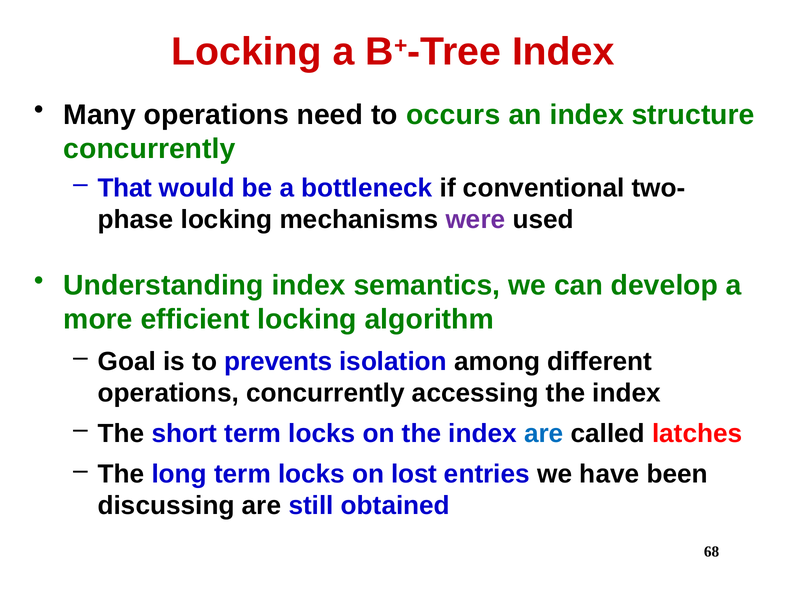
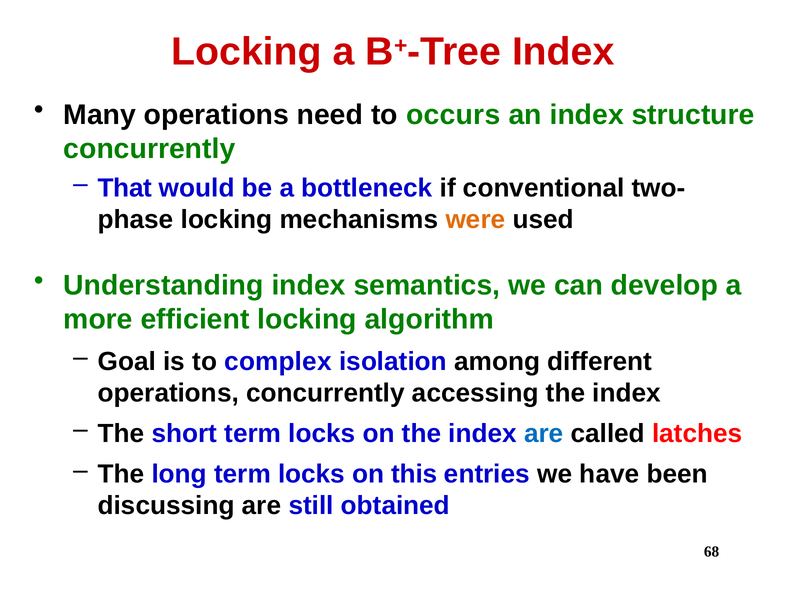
were colour: purple -> orange
prevents: prevents -> complex
lost: lost -> this
